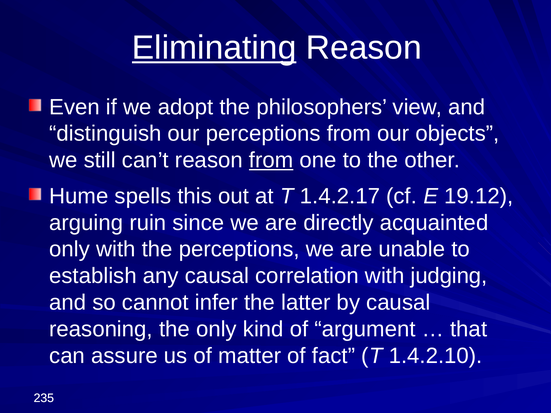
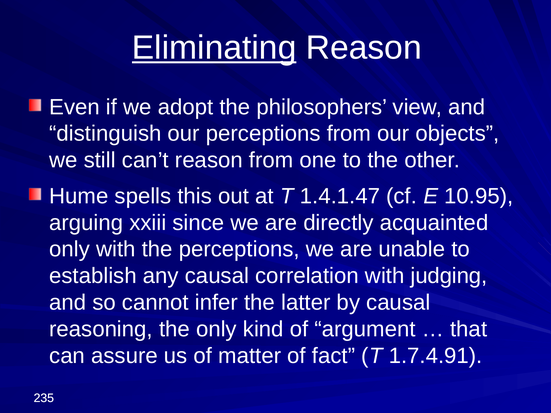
from at (271, 160) underline: present -> none
1.4.2.17: 1.4.2.17 -> 1.4.1.47
19.12: 19.12 -> 10.95
ruin: ruin -> xxiii
1.4.2.10: 1.4.2.10 -> 1.7.4.91
